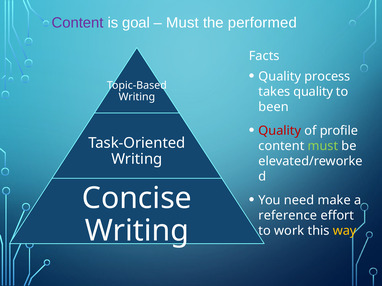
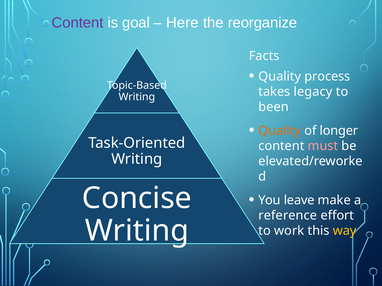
Must at (182, 23): Must -> Here
performed: performed -> reorganize
takes quality: quality -> legacy
Quality at (280, 131) colour: red -> orange
profile: profile -> longer
must at (323, 146) colour: light green -> pink
need: need -> leave
